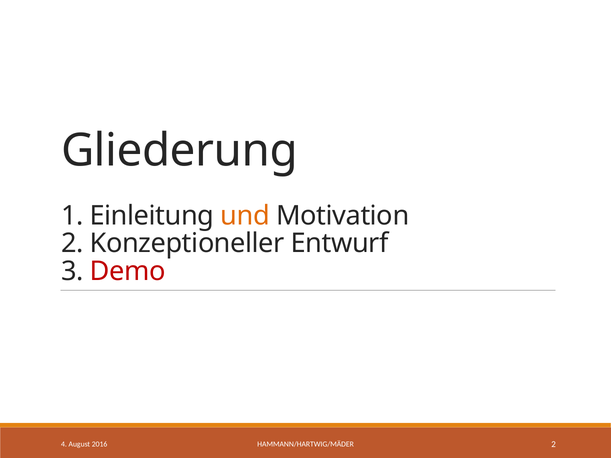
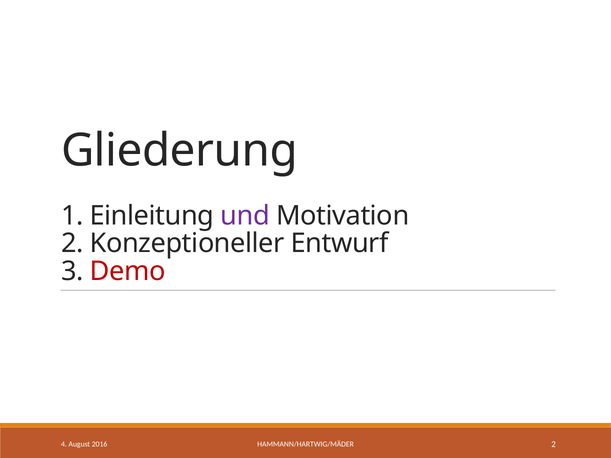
und colour: orange -> purple
